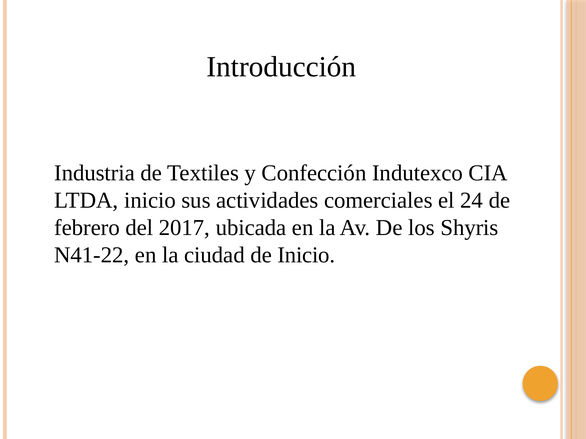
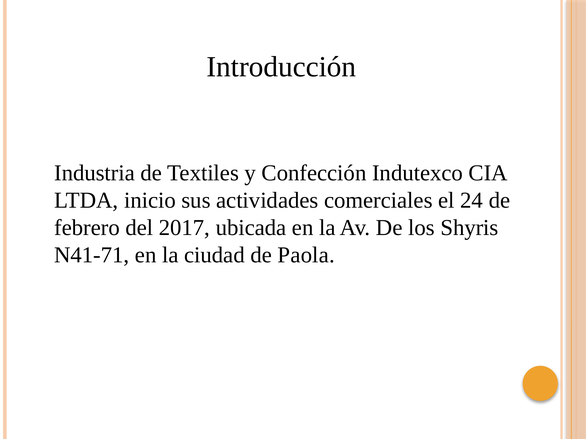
N41-22: N41-22 -> N41-71
de Inicio: Inicio -> Paola
